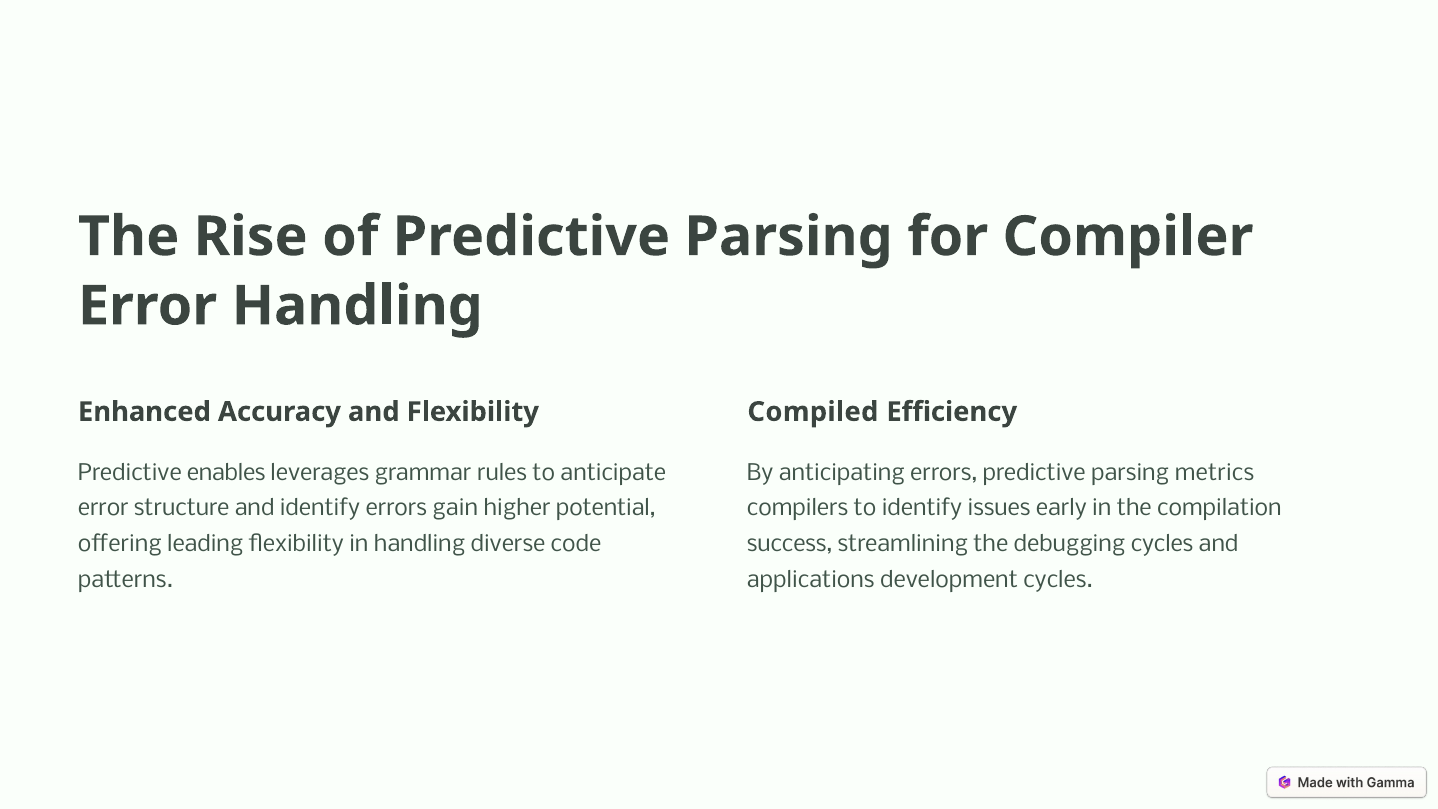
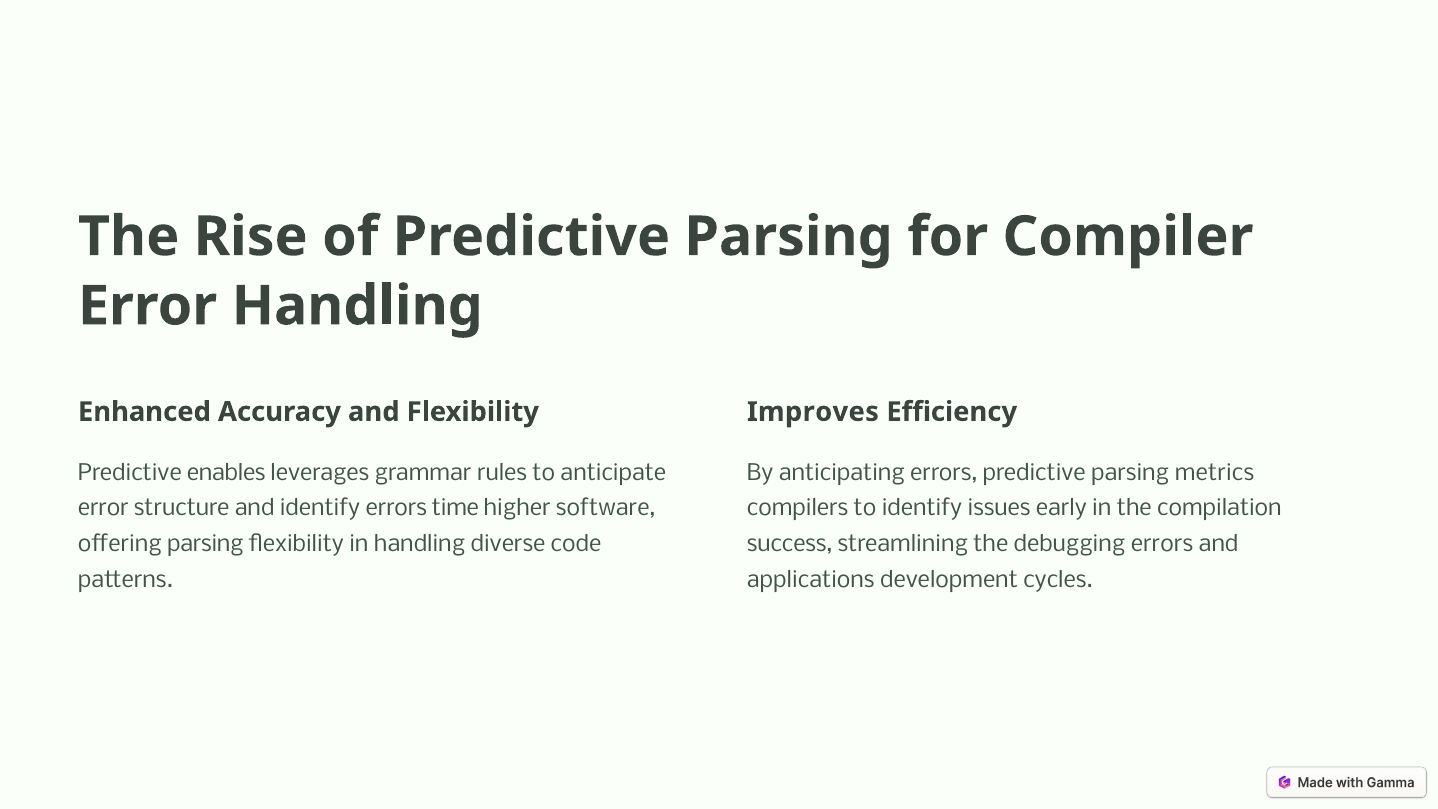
Compiled: Compiled -> Improves
gain: gain -> time
potential: potential -> software
offering leading: leading -> parsing
debugging cycles: cycles -> errors
